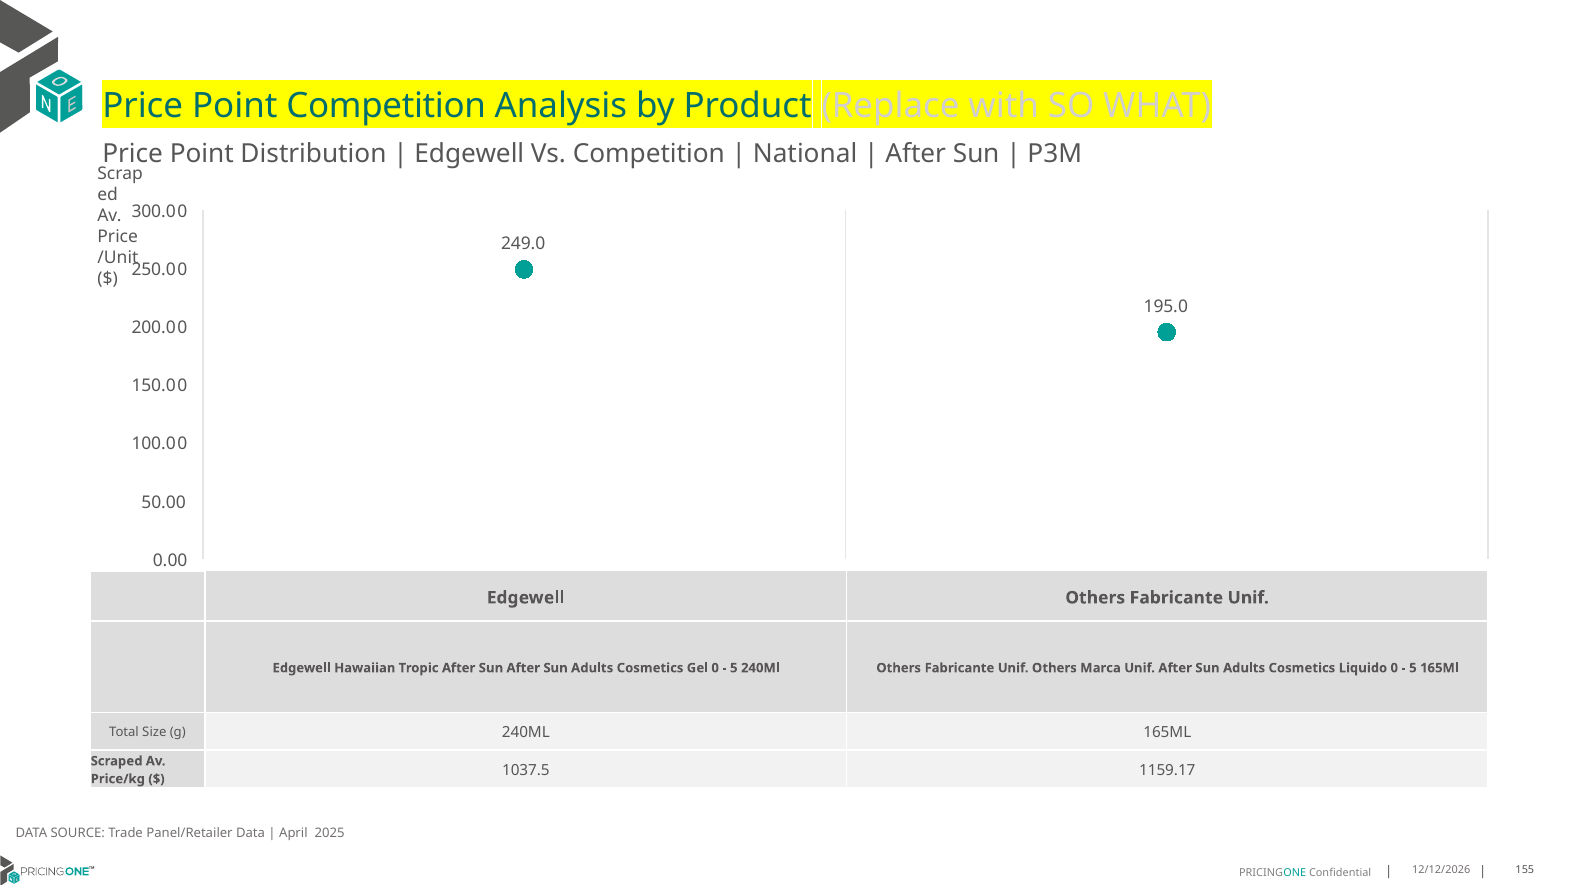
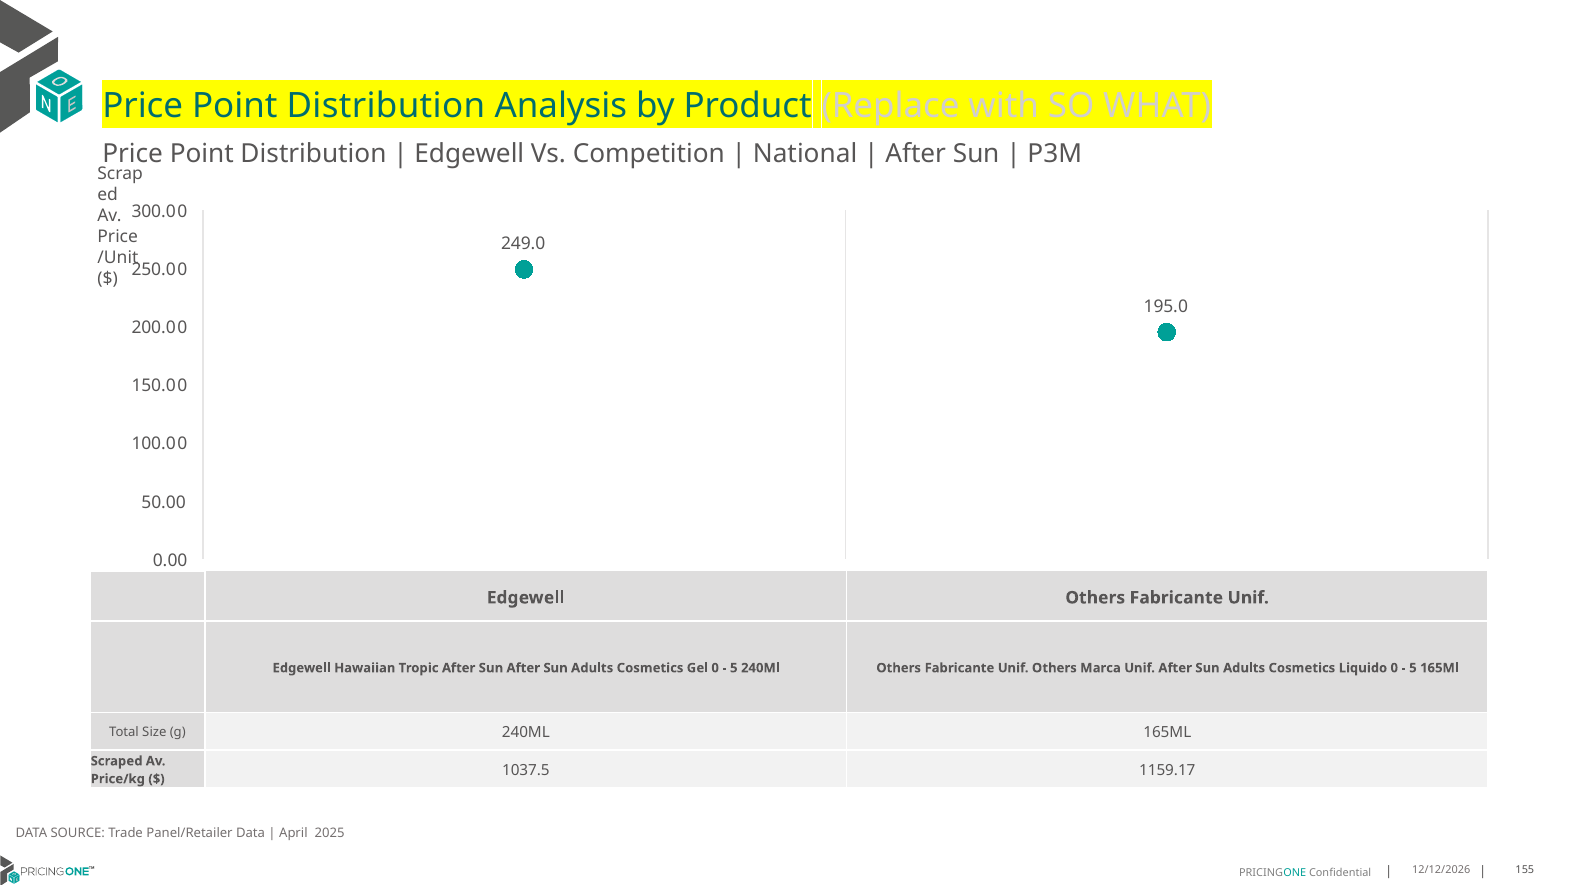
Competition at (386, 106): Competition -> Distribution
